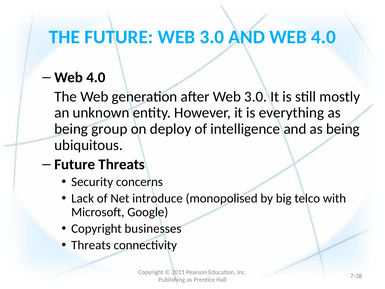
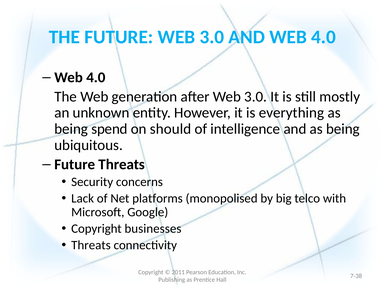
group: group -> spend
deploy: deploy -> should
introduce: introduce -> platforms
